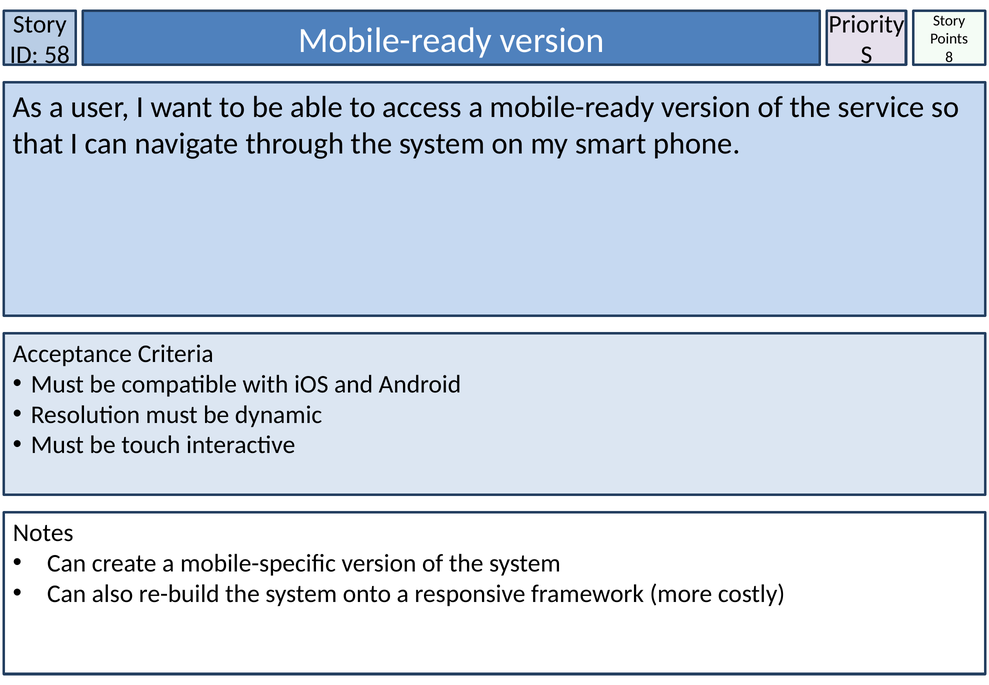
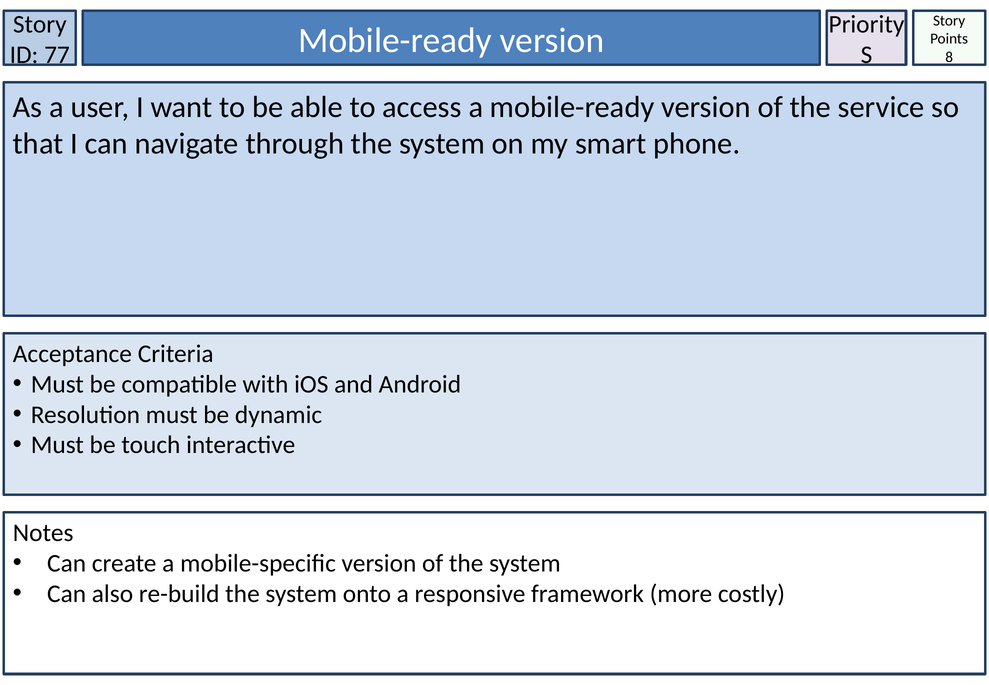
58: 58 -> 77
